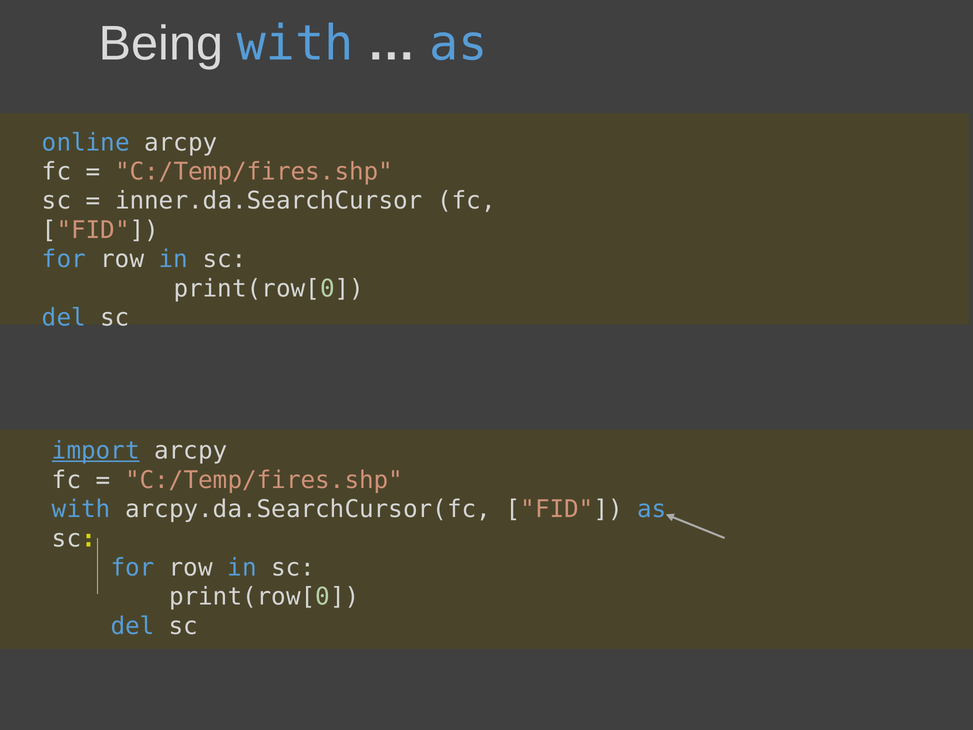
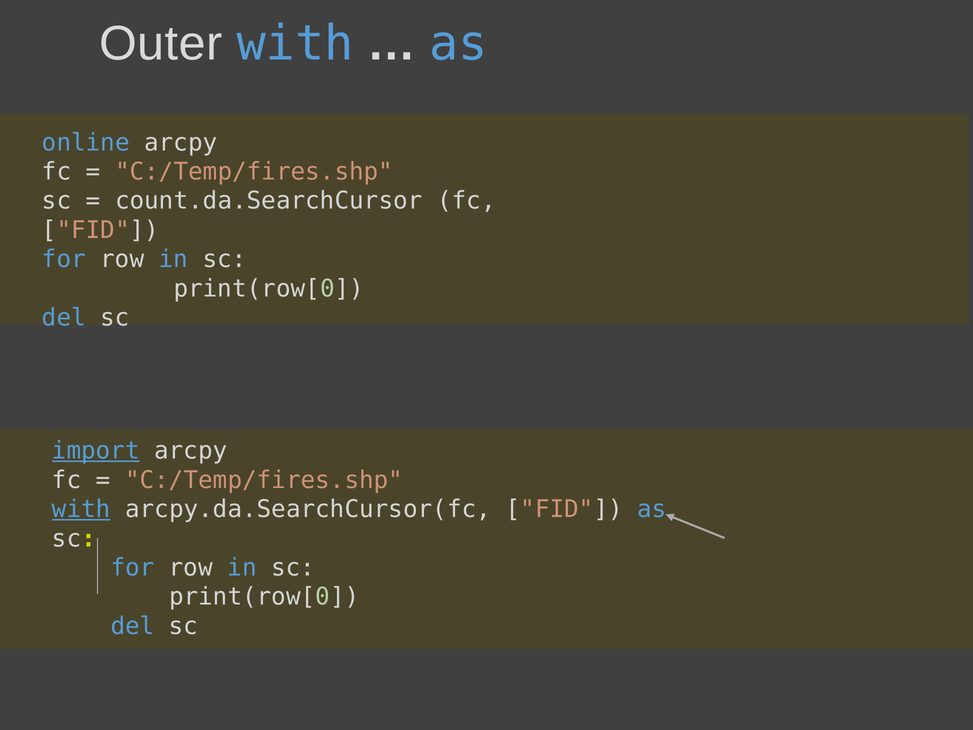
Being: Being -> Outer
inner.da.SearchCursor: inner.da.SearchCursor -> count.da.SearchCursor
with at (81, 509) underline: none -> present
